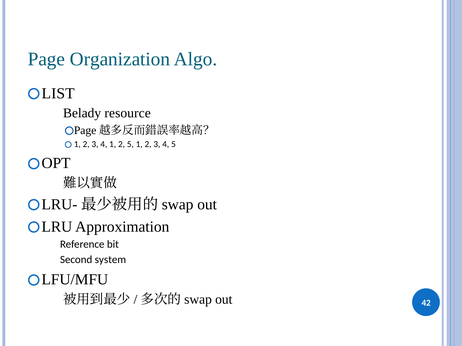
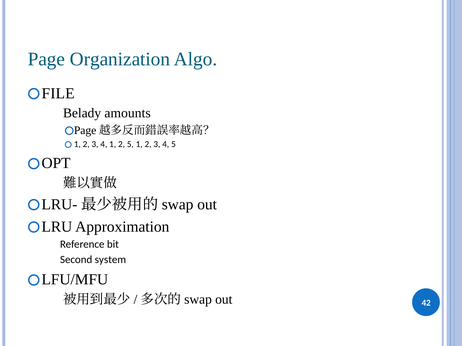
LIST: LIST -> FILE
resource: resource -> amounts
